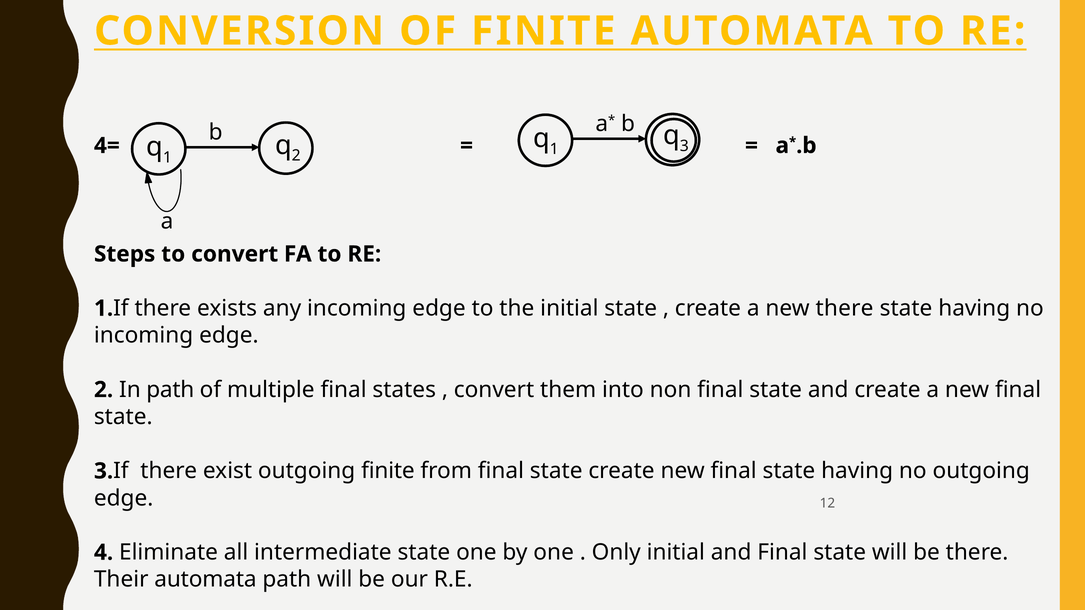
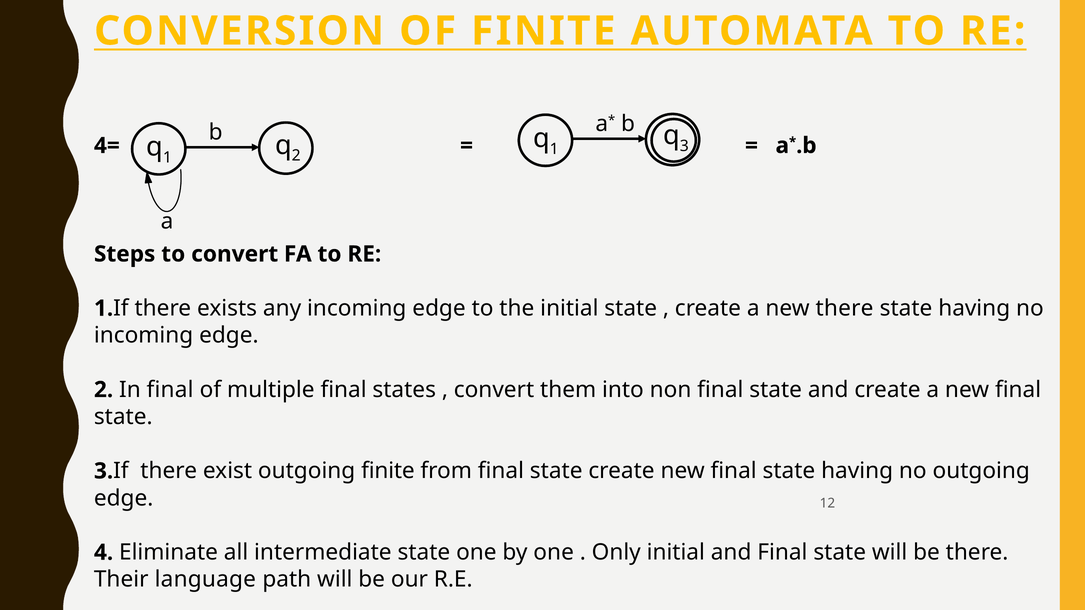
In path: path -> final
Their automata: automata -> language
